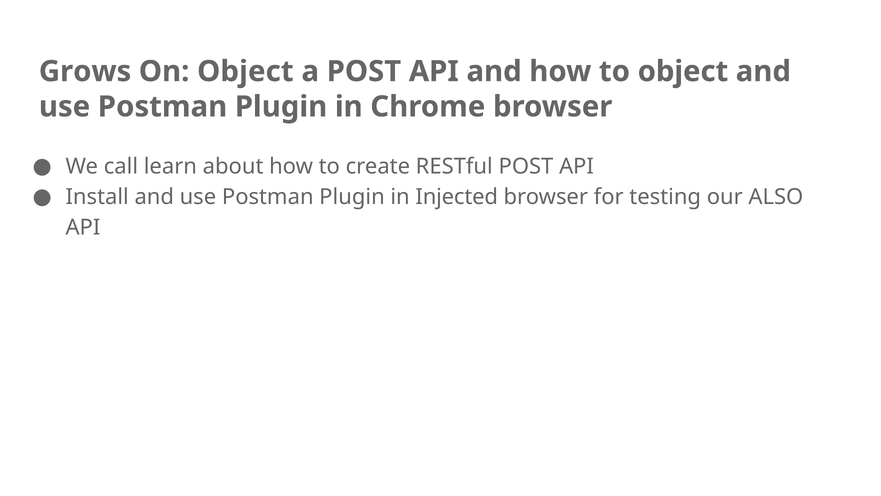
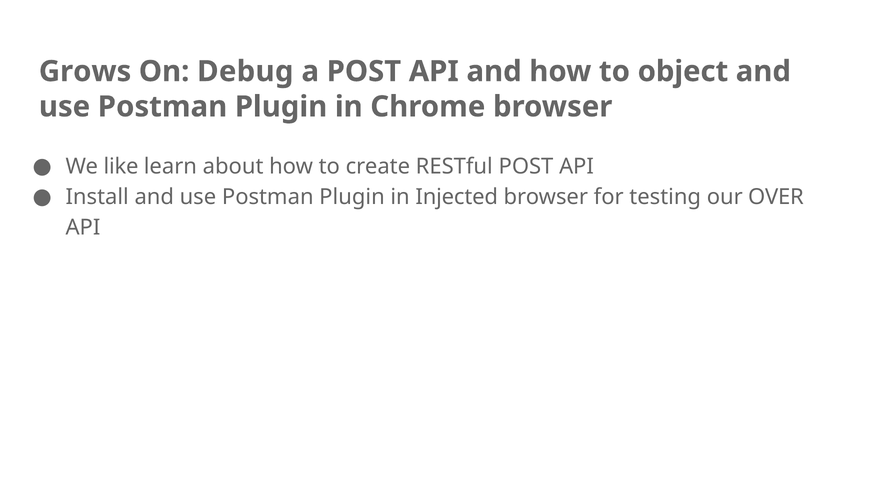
On Object: Object -> Debug
call: call -> like
ALSO: ALSO -> OVER
